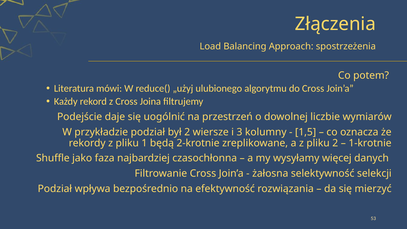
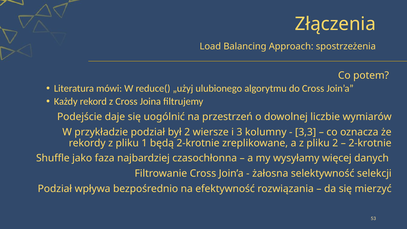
1,5: 1,5 -> 3,3
1-krotnie at (370, 143): 1-krotnie -> 2-krotnie
